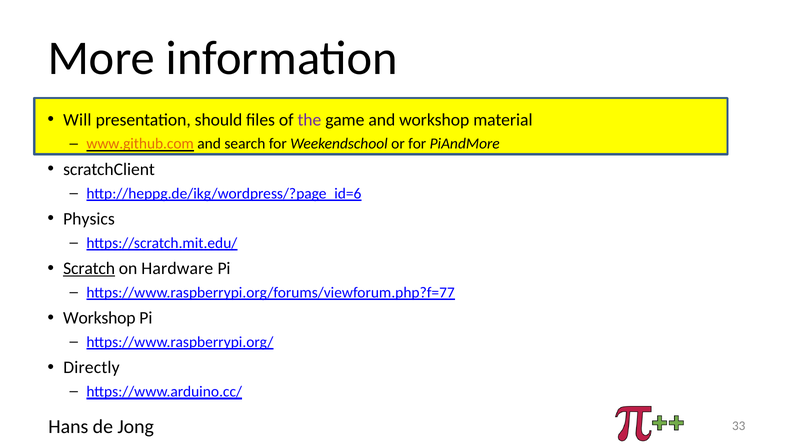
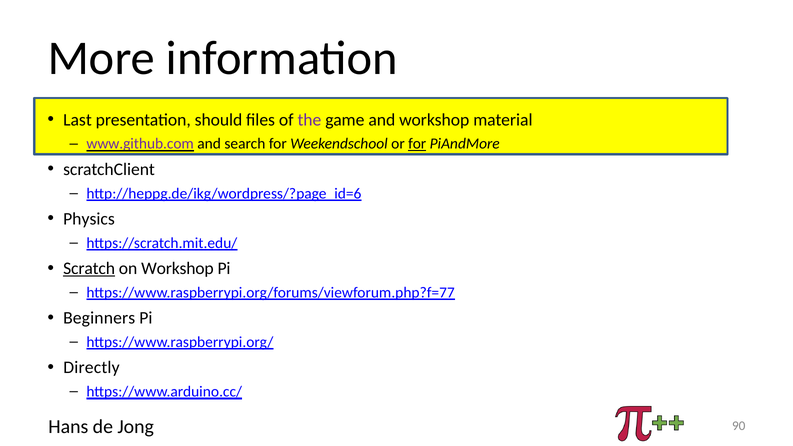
Will: Will -> Last
www.github.com colour: orange -> purple
for at (417, 144) underline: none -> present
on Hardware: Hardware -> Workshop
Workshop at (99, 318): Workshop -> Beginners
33: 33 -> 90
